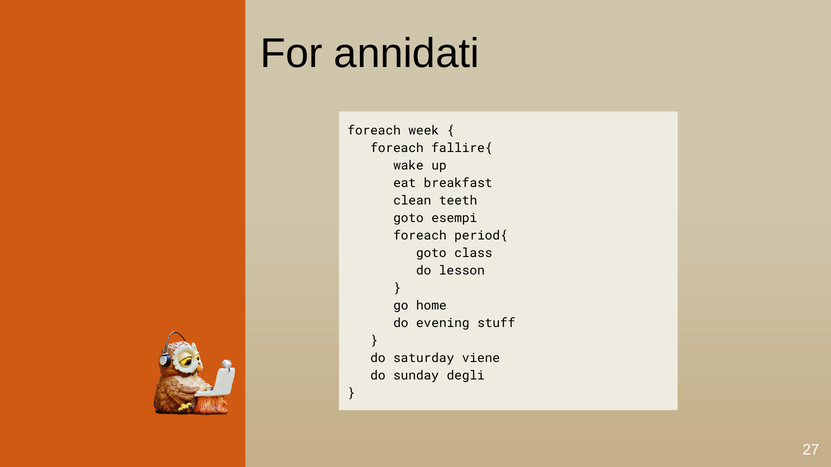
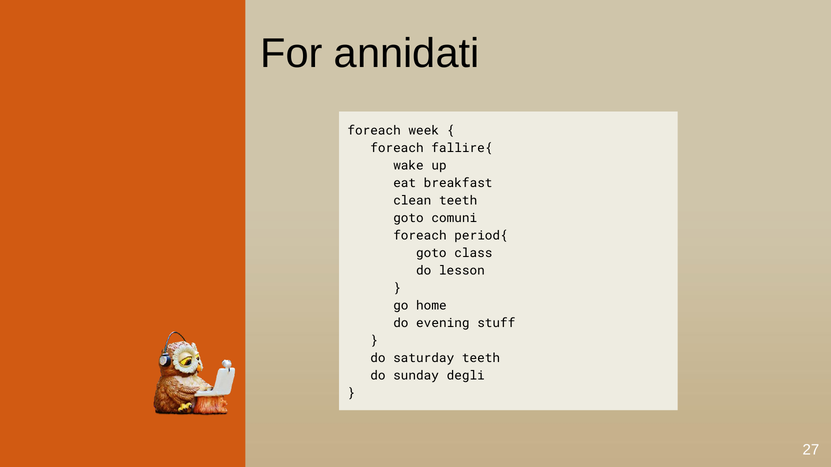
esempi: esempi -> comuni
saturday viene: viene -> teeth
